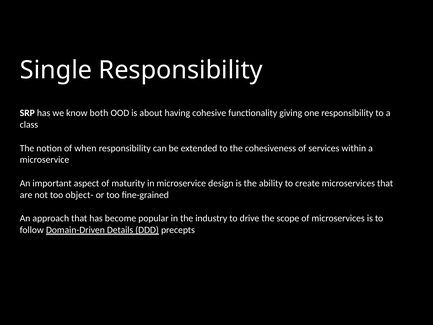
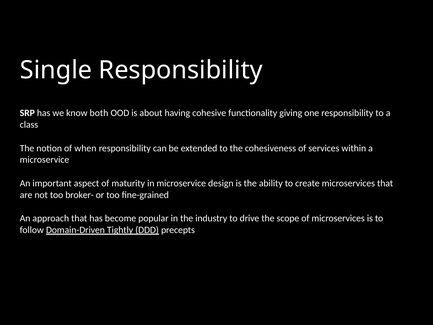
object-: object- -> broker-
Details: Details -> Tightly
